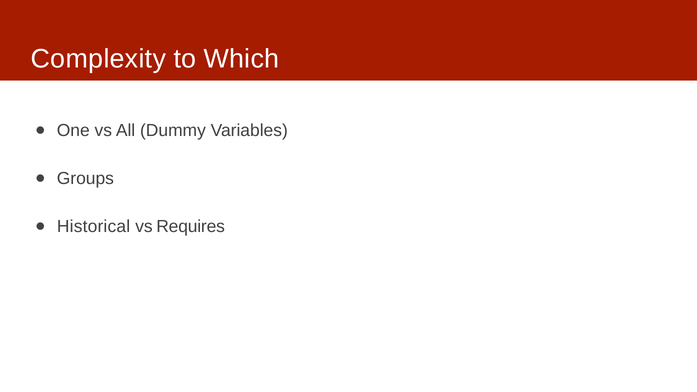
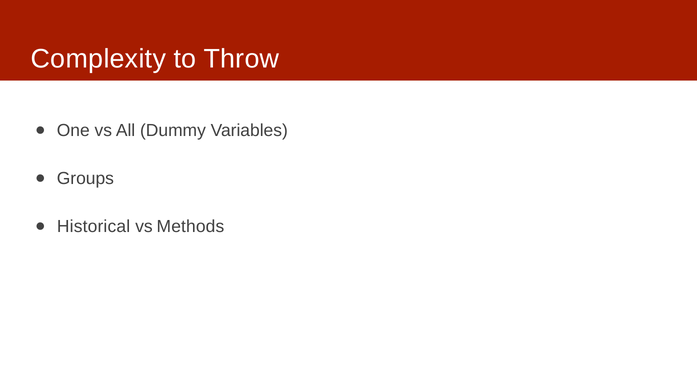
Which: Which -> Throw
Requires: Requires -> Methods
